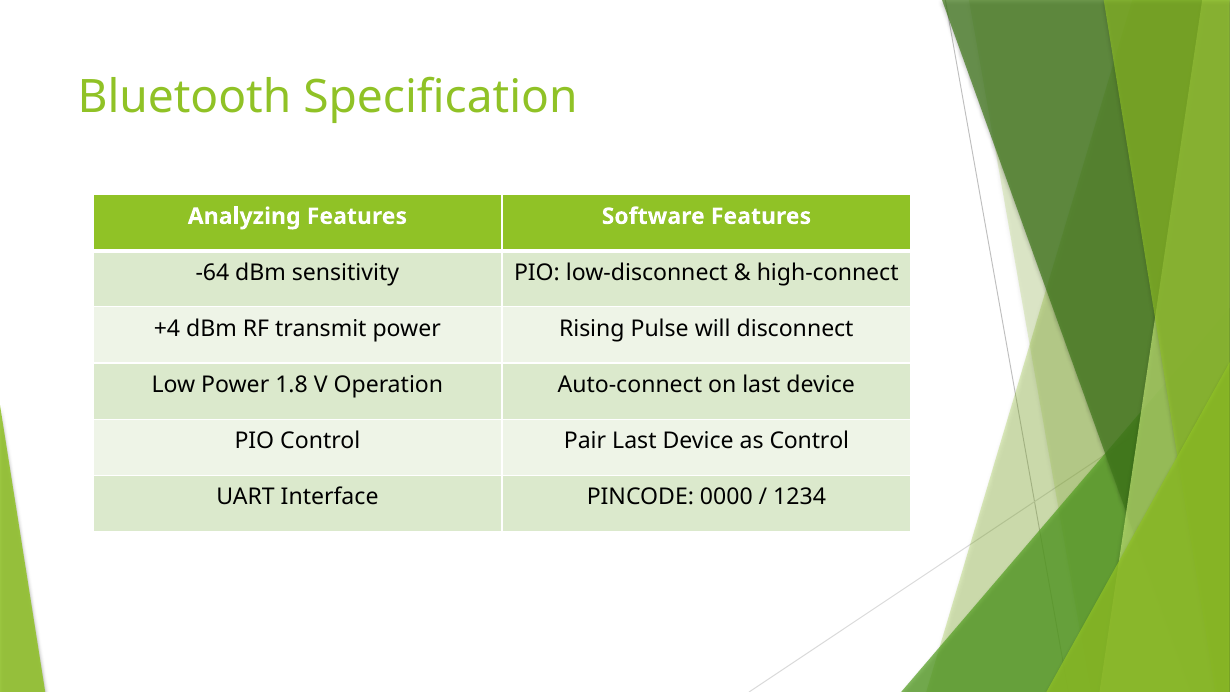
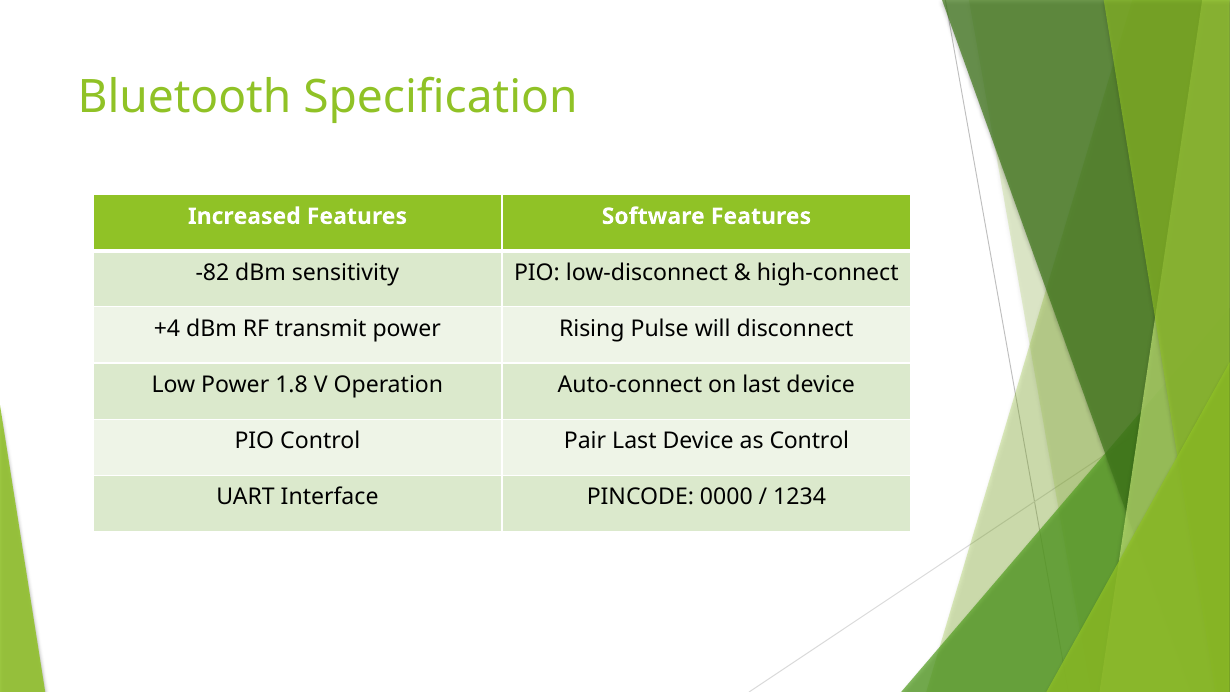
Analyzing: Analyzing -> Increased
-64: -64 -> -82
